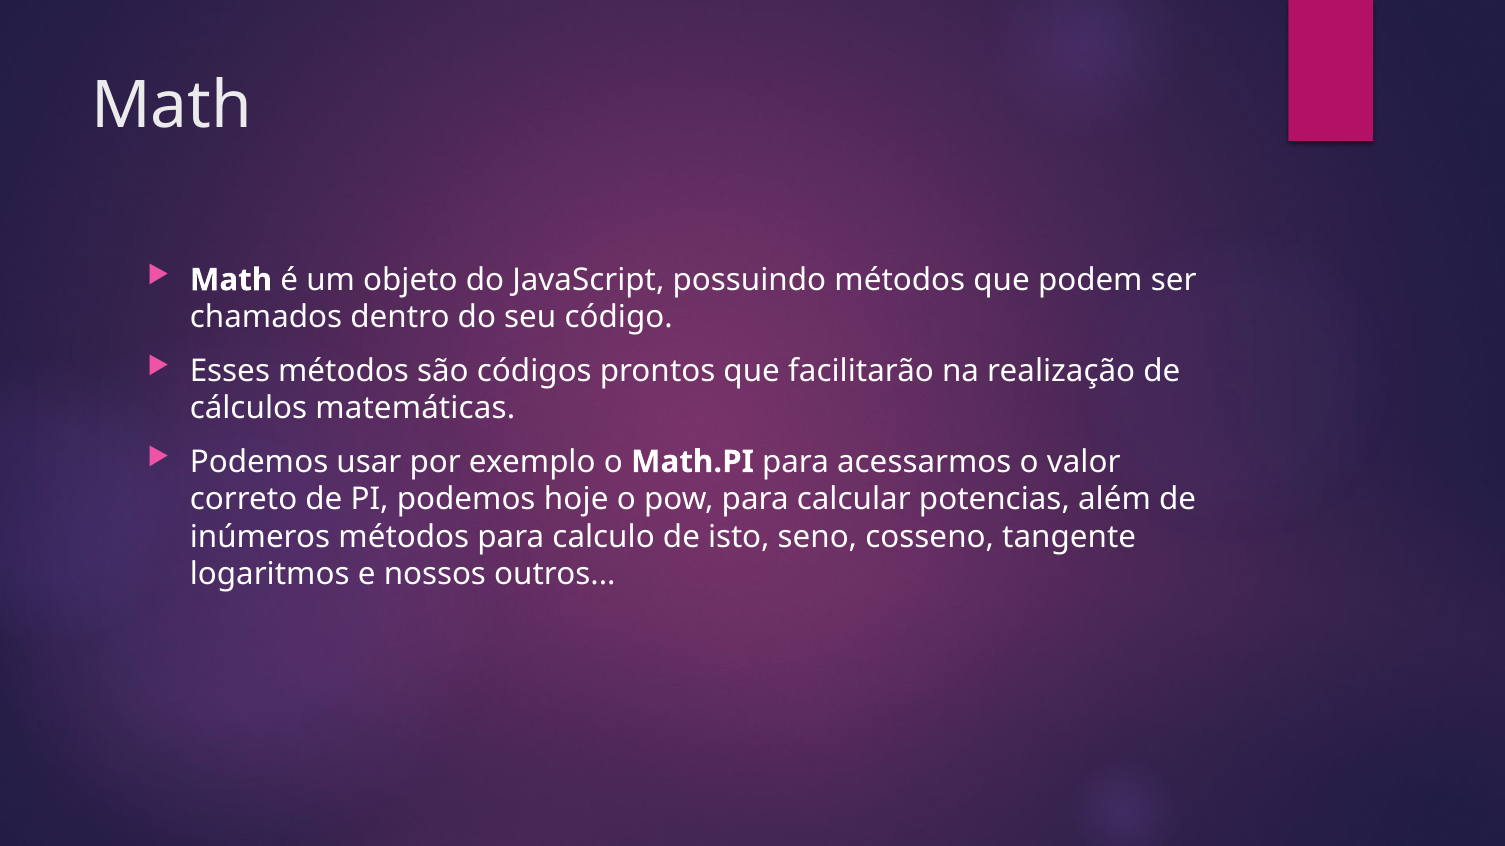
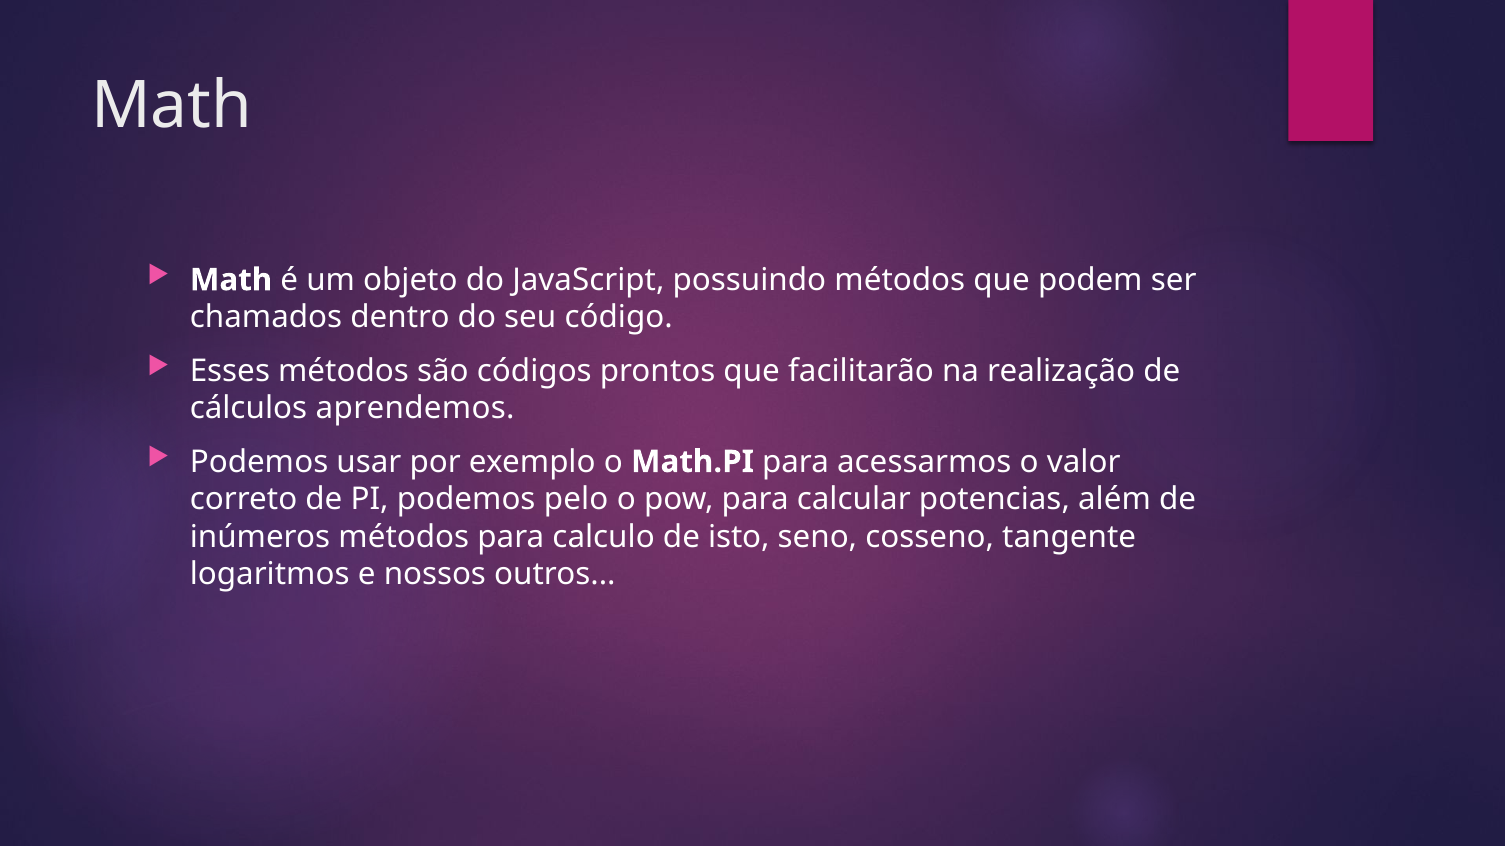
matemáticas: matemáticas -> aprendemos
hoje: hoje -> pelo
